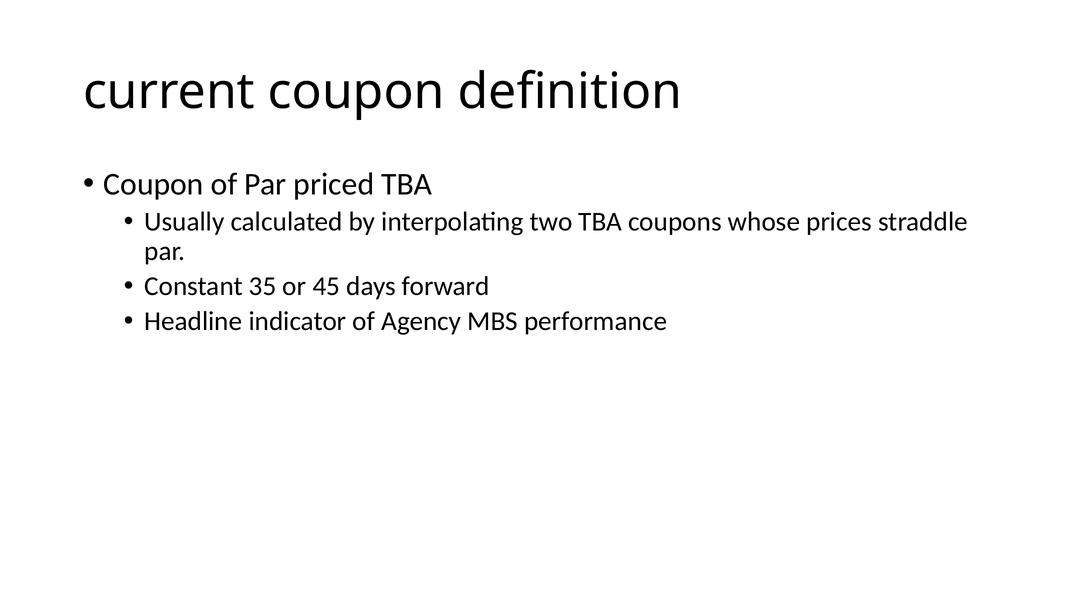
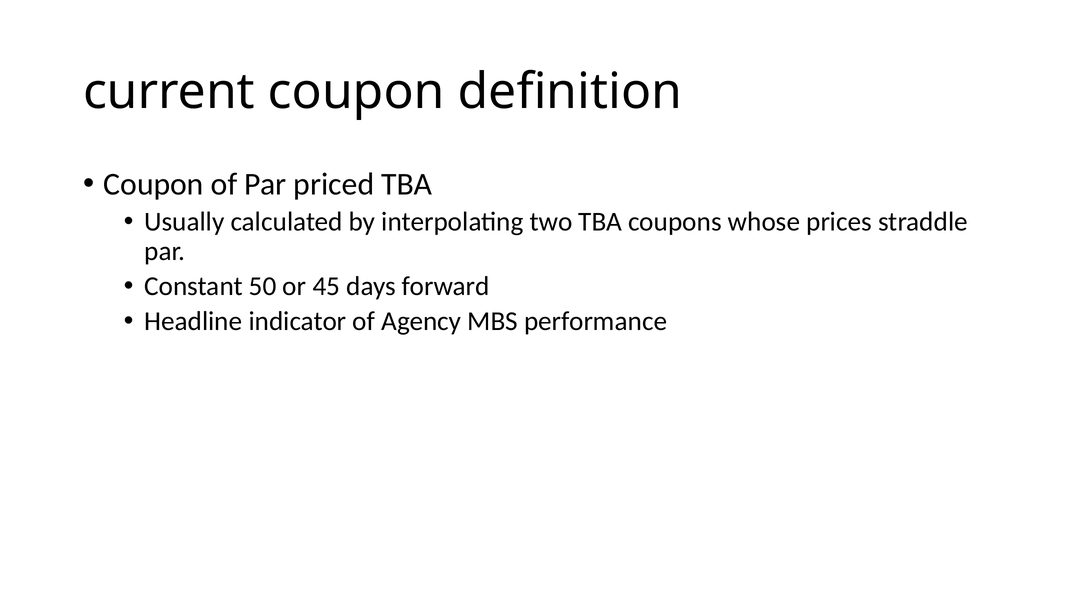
35: 35 -> 50
